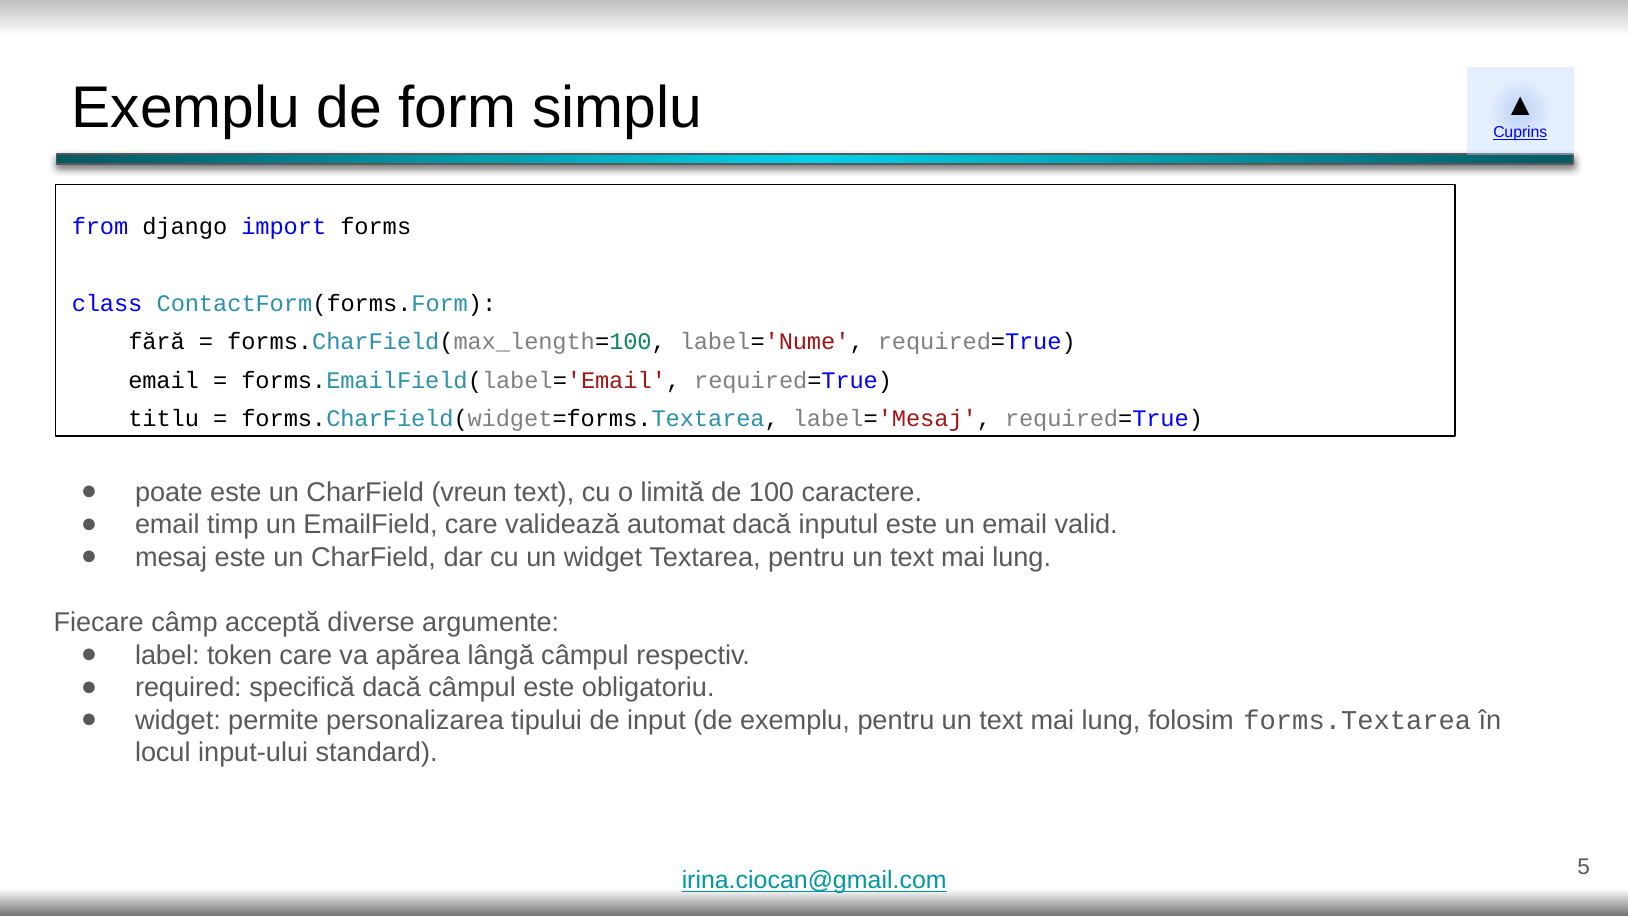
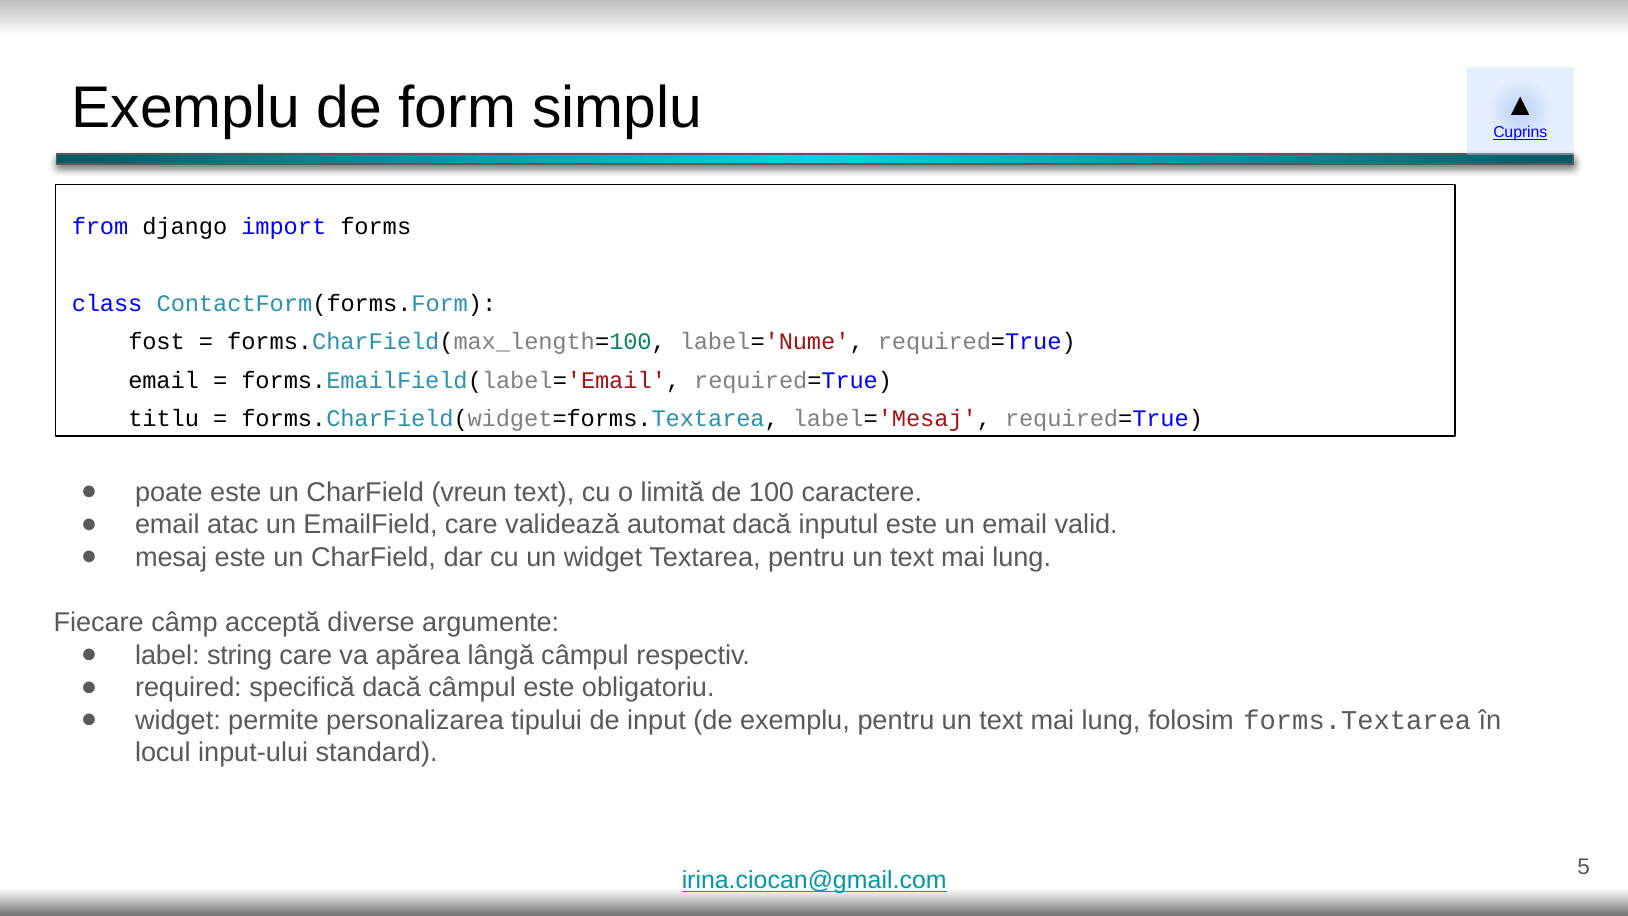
fără: fără -> fost
timp: timp -> atac
token: token -> string
